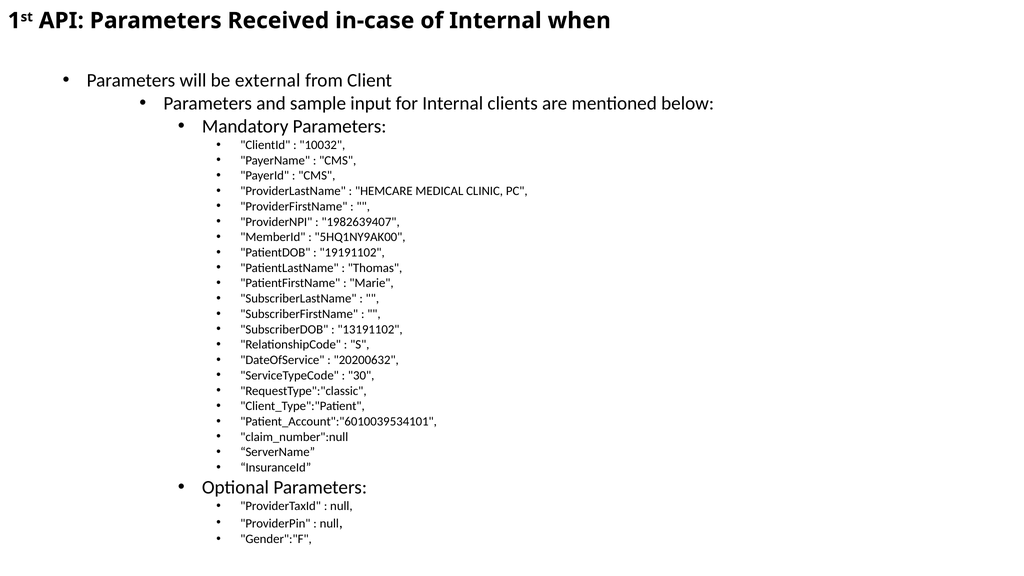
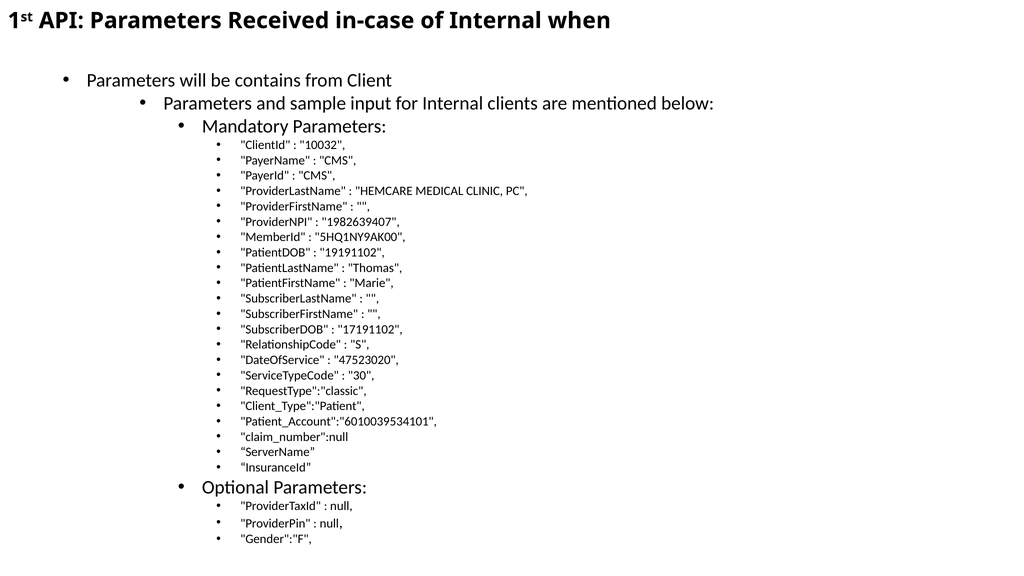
external: external -> contains
13191102: 13191102 -> 17191102
20200632: 20200632 -> 47523020
